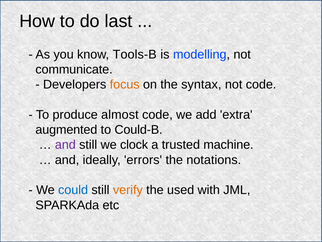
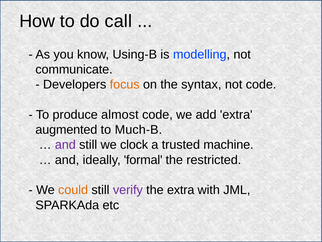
last: last -> call
Tools-B: Tools-B -> Using-B
Could-B: Could-B -> Much-B
errors: errors -> formal
notations: notations -> restricted
could colour: blue -> orange
verify colour: orange -> purple
the used: used -> extra
